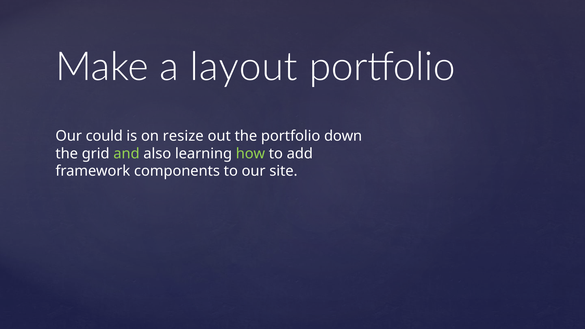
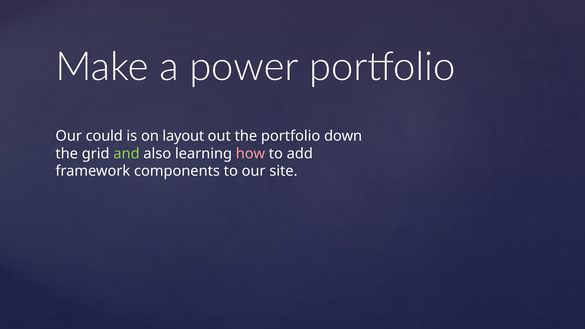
layout: layout -> power
resize: resize -> layout
how colour: light green -> pink
